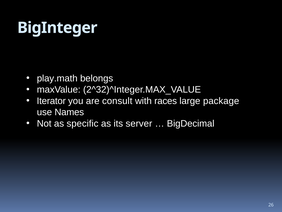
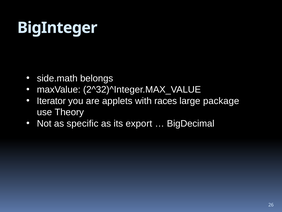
play.math: play.math -> side.math
consult: consult -> applets
Names: Names -> Theory
server: server -> export
